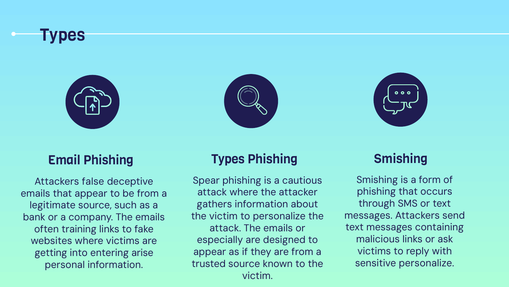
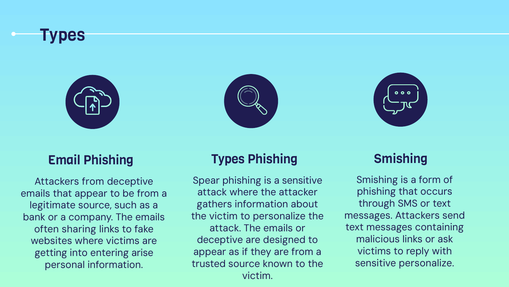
a cautious: cautious -> sensitive
Attackers false: false -> from
training: training -> sharing
especially at (220, 239): especially -> deceptive
